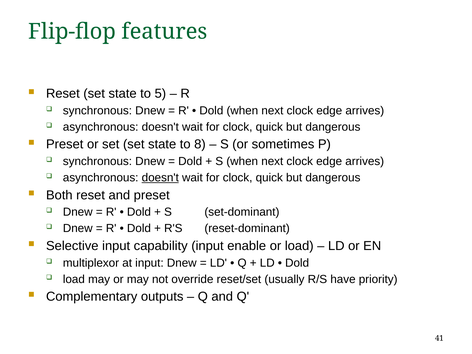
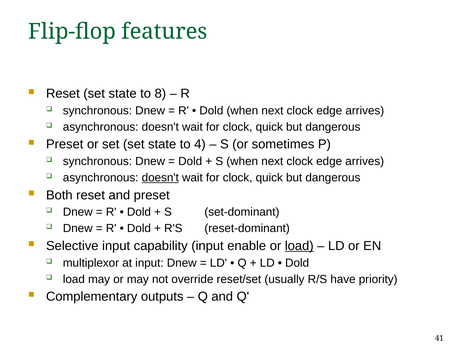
5: 5 -> 8
8: 8 -> 4
load at (299, 246) underline: none -> present
